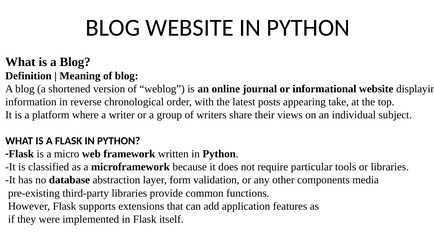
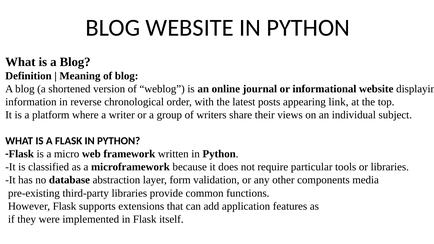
take: take -> link
